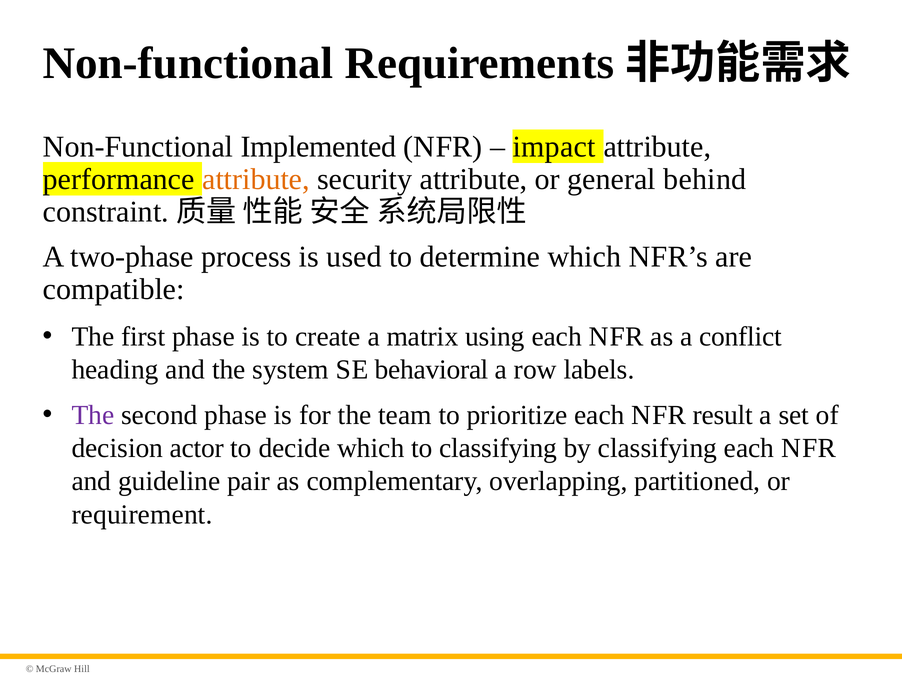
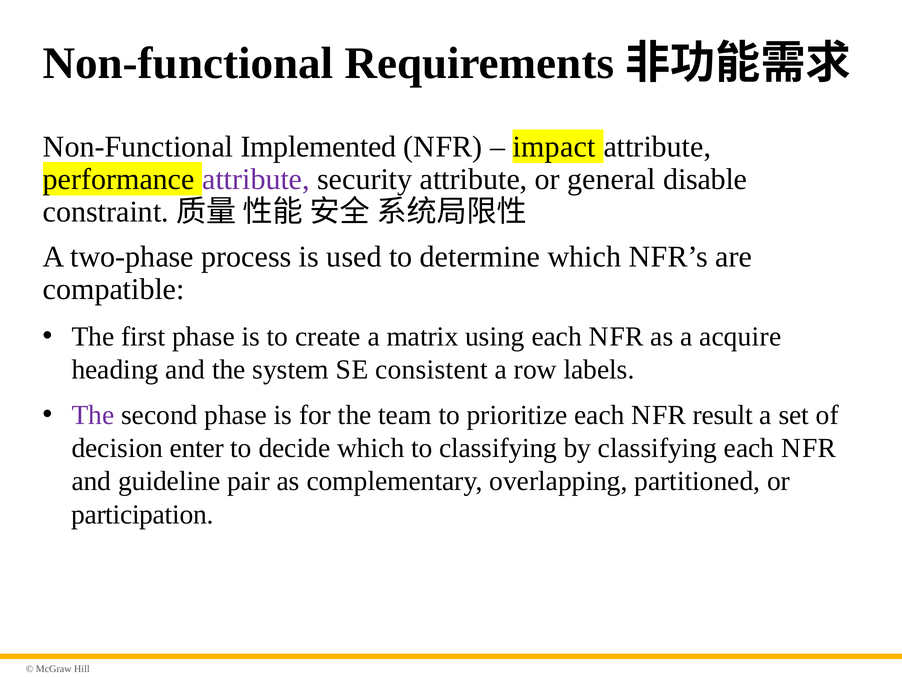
attribute at (256, 179) colour: orange -> purple
behind: behind -> disable
conflict: conflict -> acquire
behavioral: behavioral -> consistent
actor: actor -> enter
requirement: requirement -> participation
